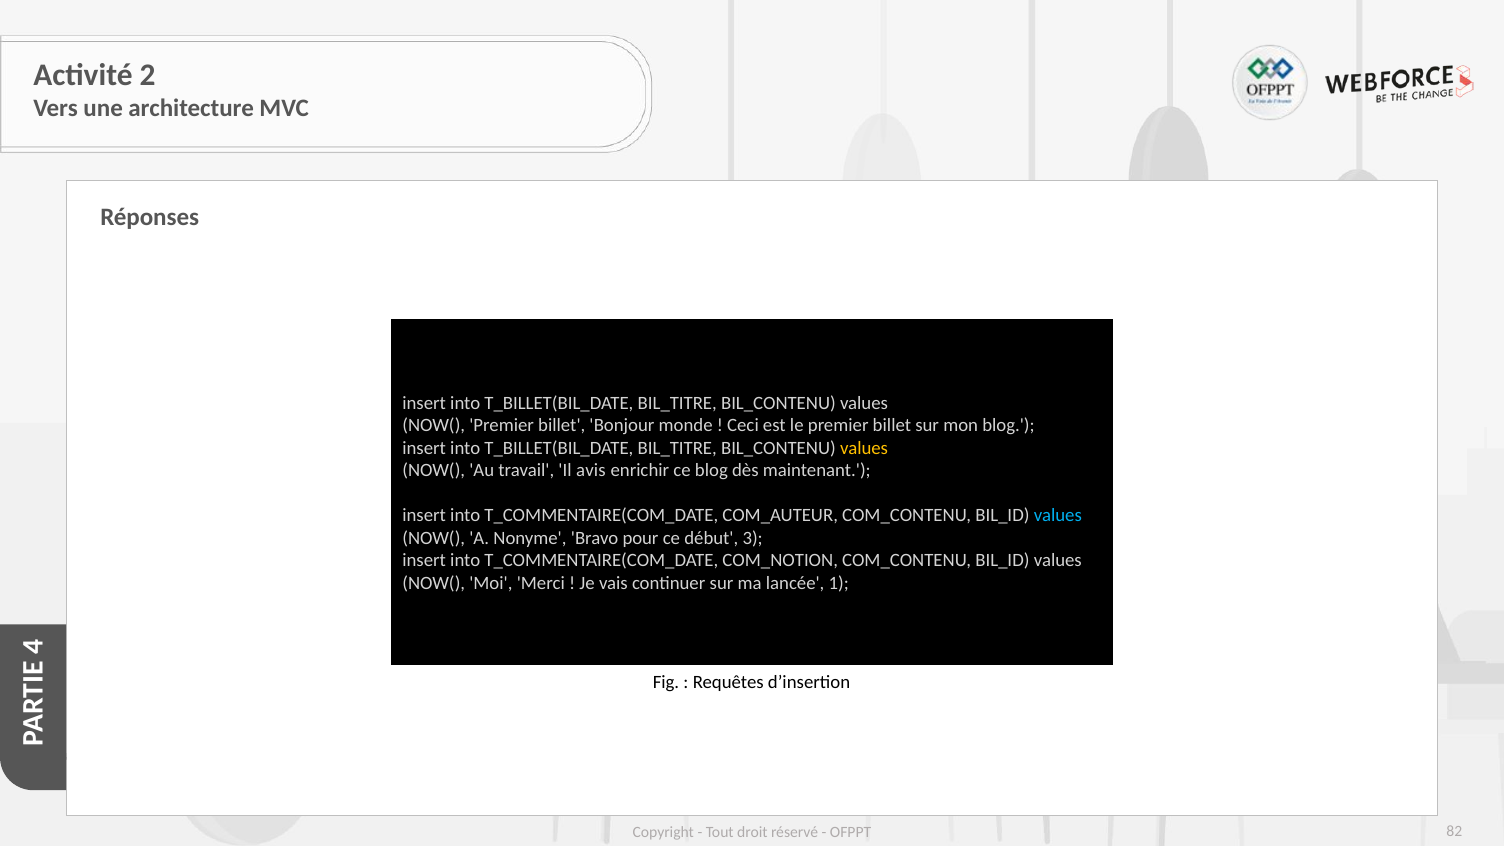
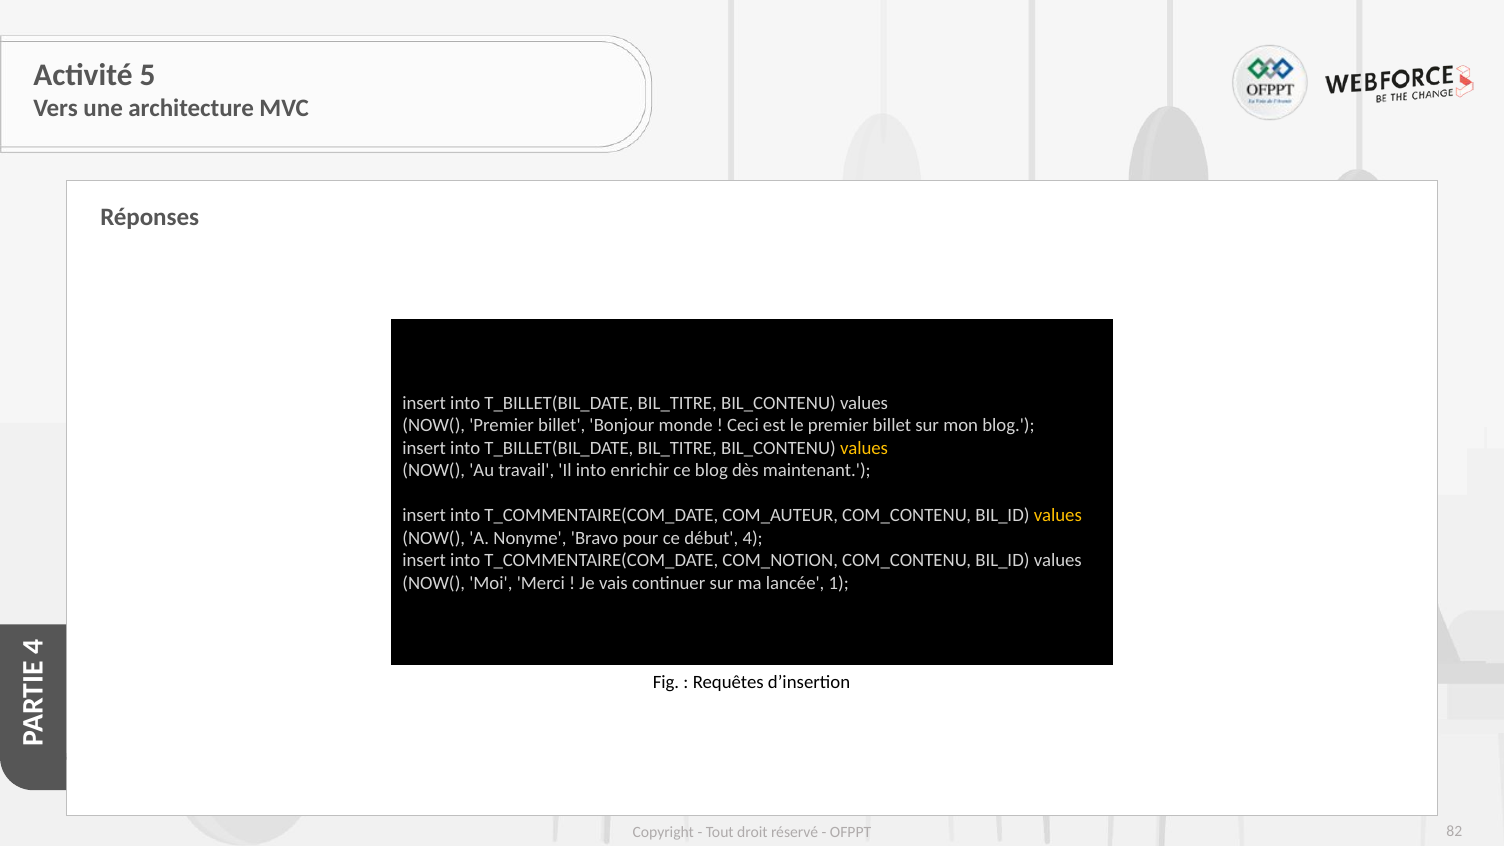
2: 2 -> 5
Il avis: avis -> into
values at (1058, 516) colour: light blue -> yellow
début 3: 3 -> 4
